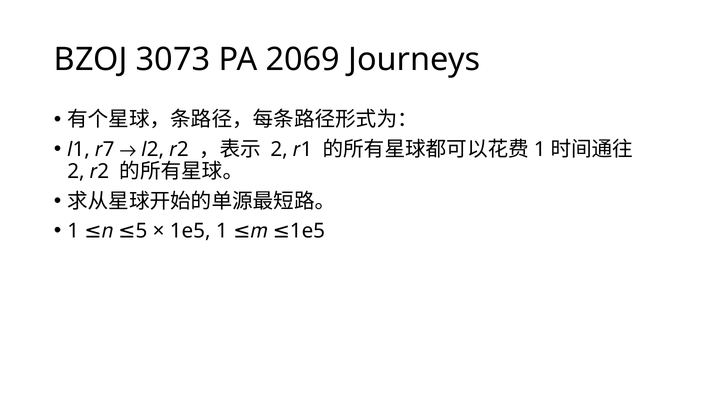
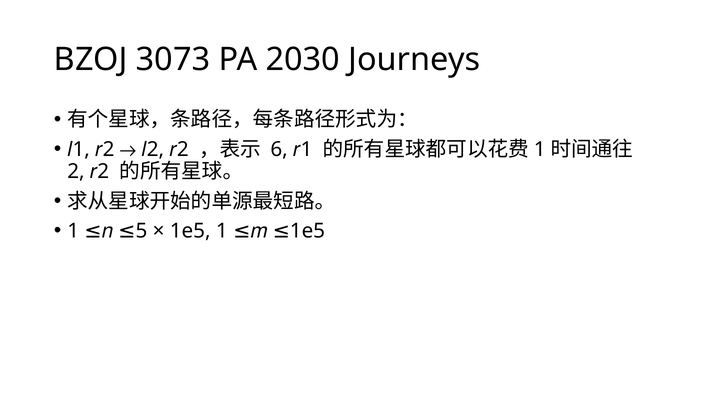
2069: 2069 -> 2030
1 7: 7 -> 2
2 at (279, 149): 2 -> 6
